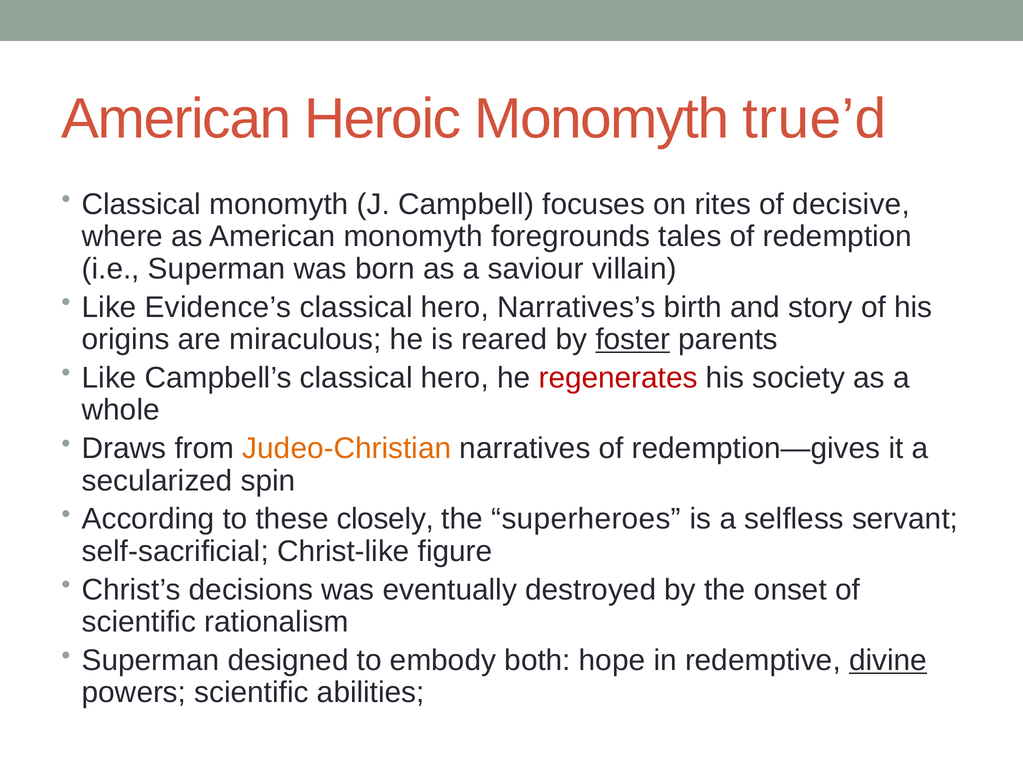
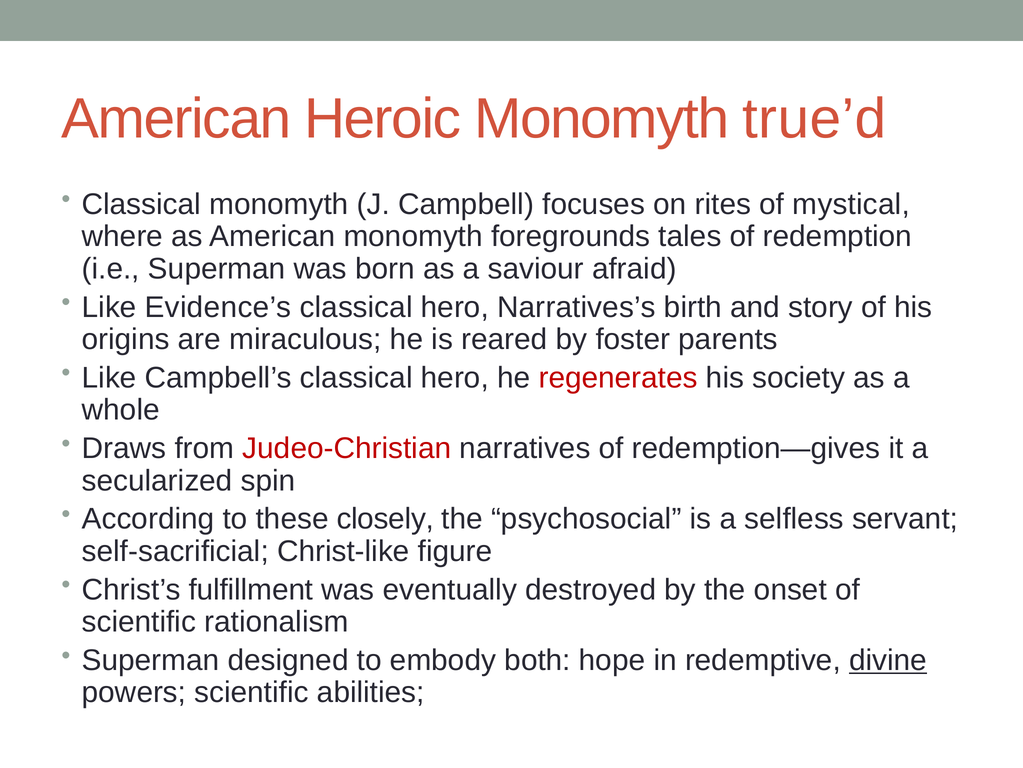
decisive: decisive -> mystical
villain: villain -> afraid
foster underline: present -> none
Judeo-Christian colour: orange -> red
superheroes: superheroes -> psychosocial
decisions: decisions -> fulfillment
